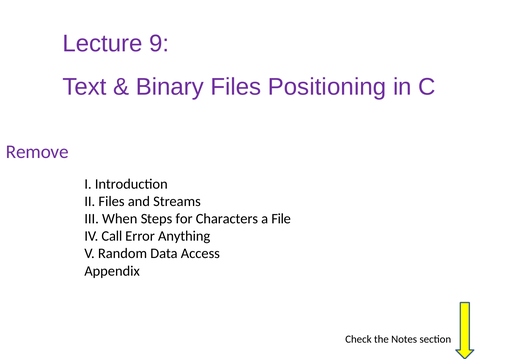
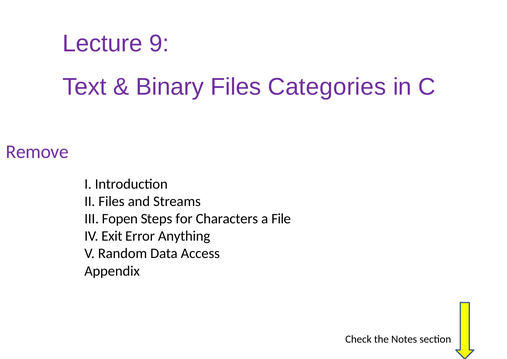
Positioning: Positioning -> Categories
When: When -> Fopen
Call: Call -> Exit
